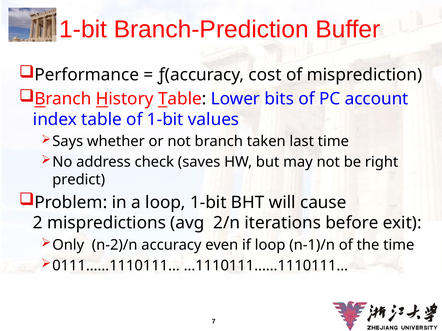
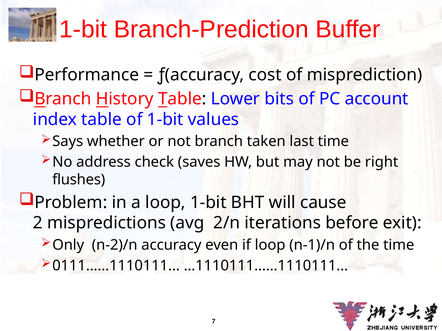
predict: predict -> flushes
